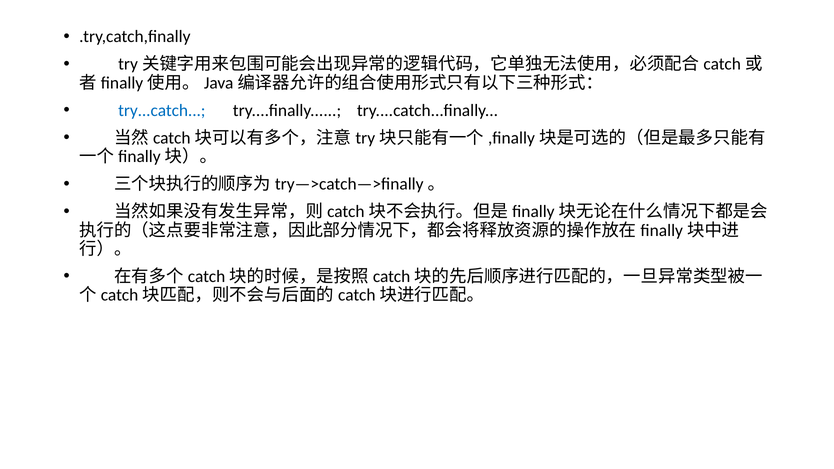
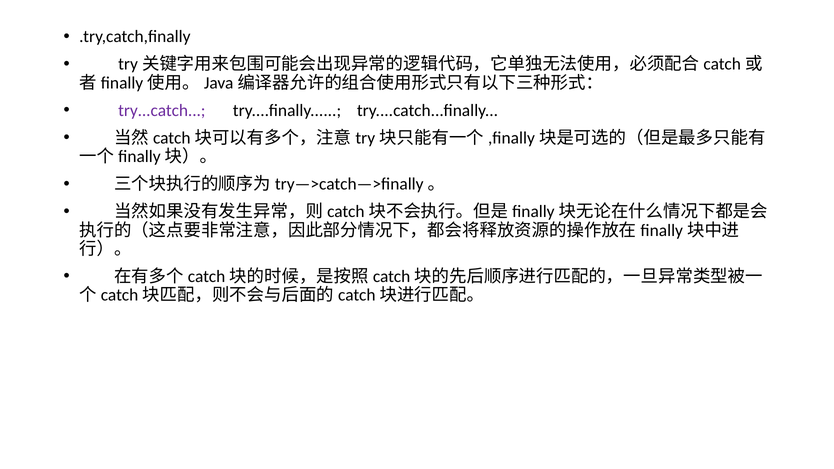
try...catch colour: blue -> purple
